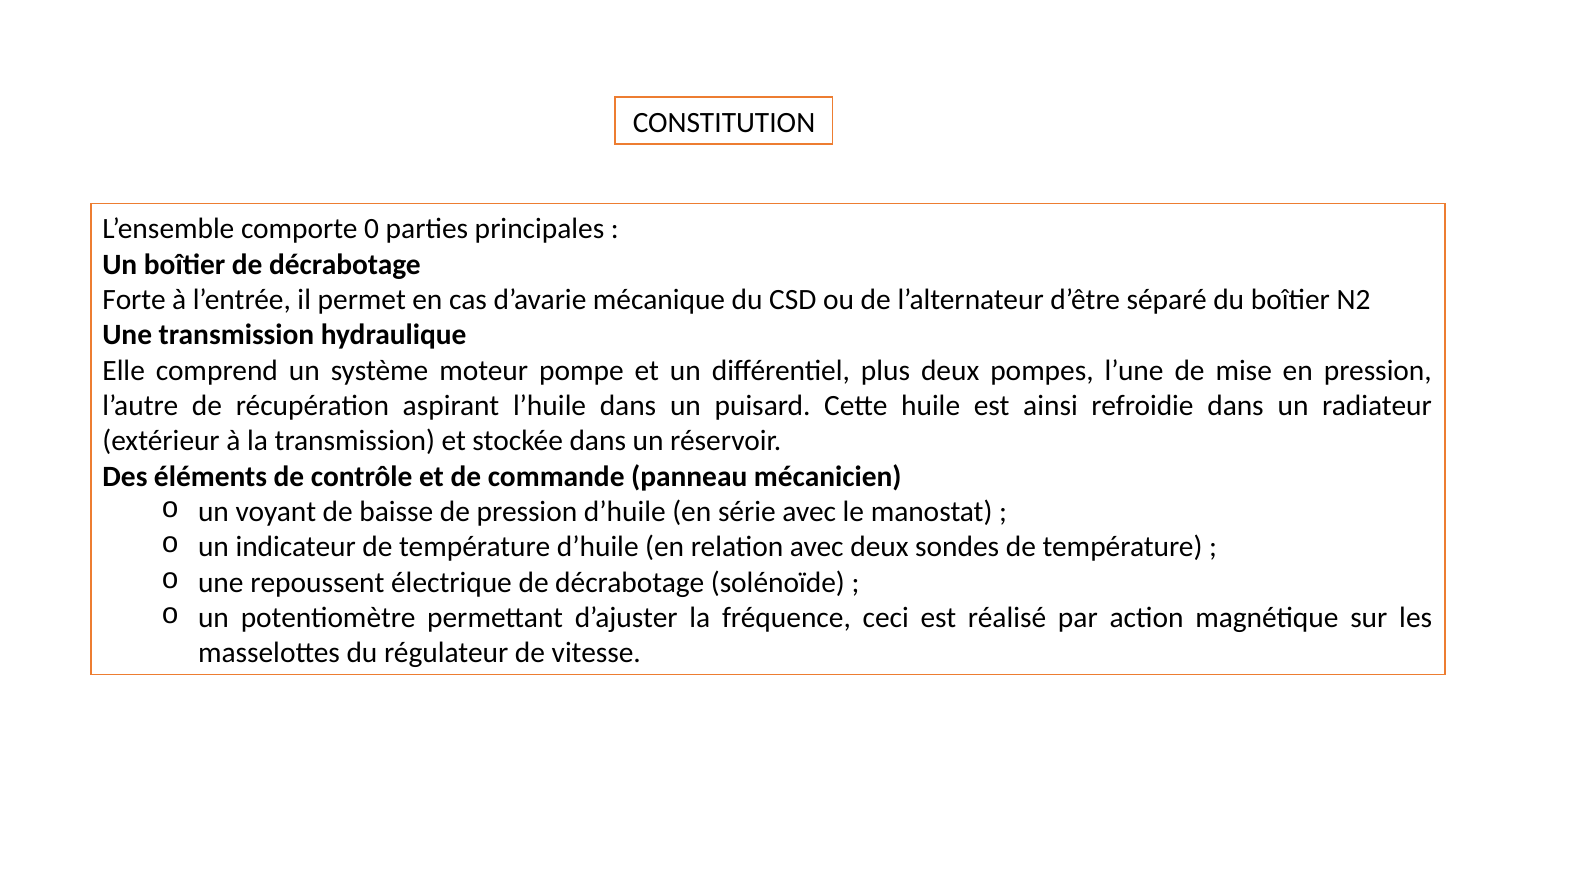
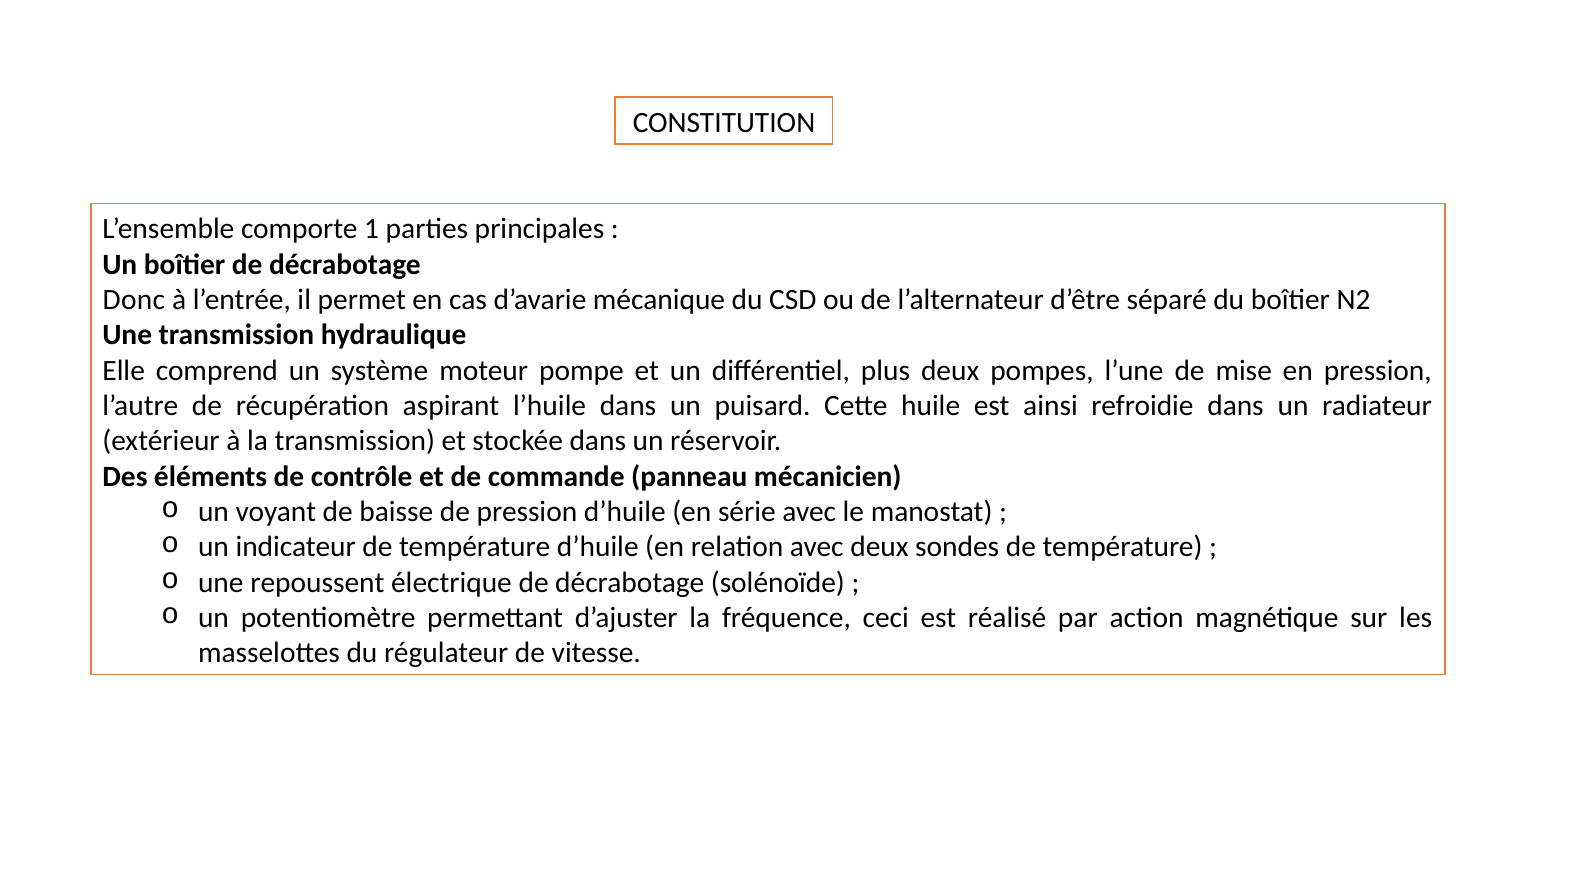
0: 0 -> 1
Forte: Forte -> Donc
